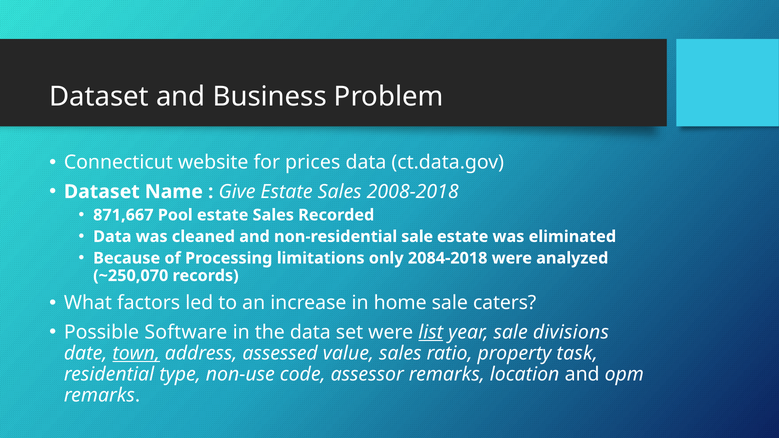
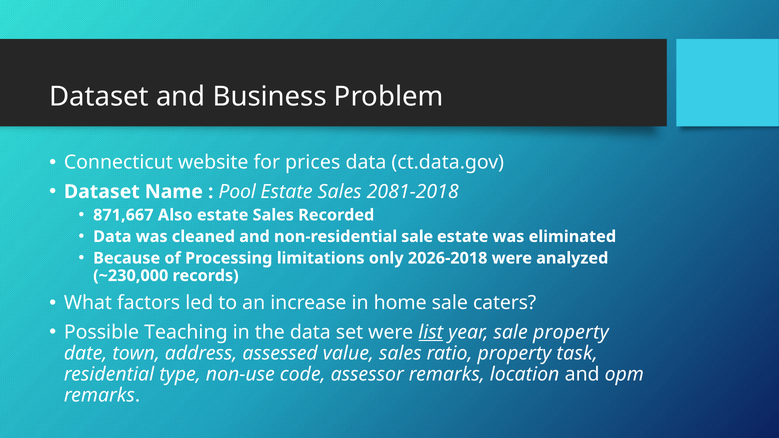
Give: Give -> Pool
2008-2018: 2008-2018 -> 2081-2018
Pool: Pool -> Also
2084-2018: 2084-2018 -> 2026-2018
~250,070: ~250,070 -> ~230,000
Software: Software -> Teaching
sale divisions: divisions -> property
town underline: present -> none
